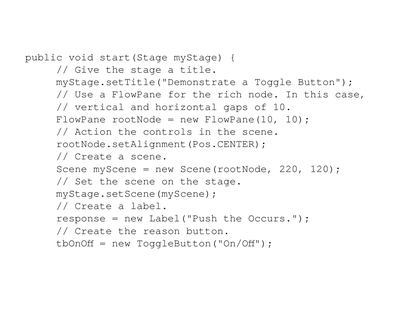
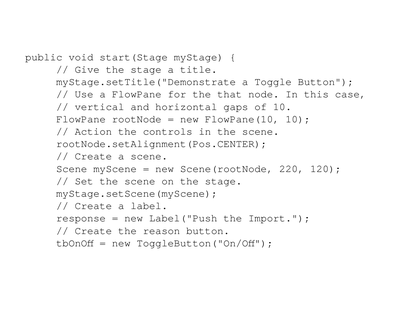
rich: rich -> that
Occurs: Occurs -> Import
